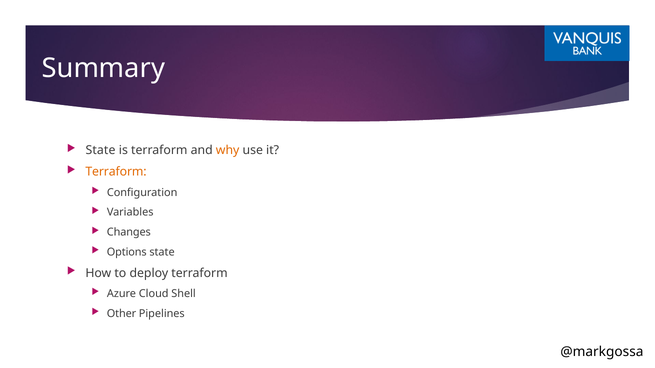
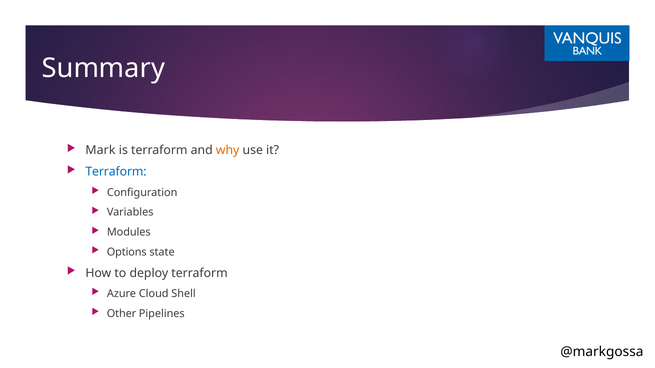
State at (100, 151): State -> Mark
Terraform at (116, 172) colour: orange -> blue
Changes: Changes -> Modules
